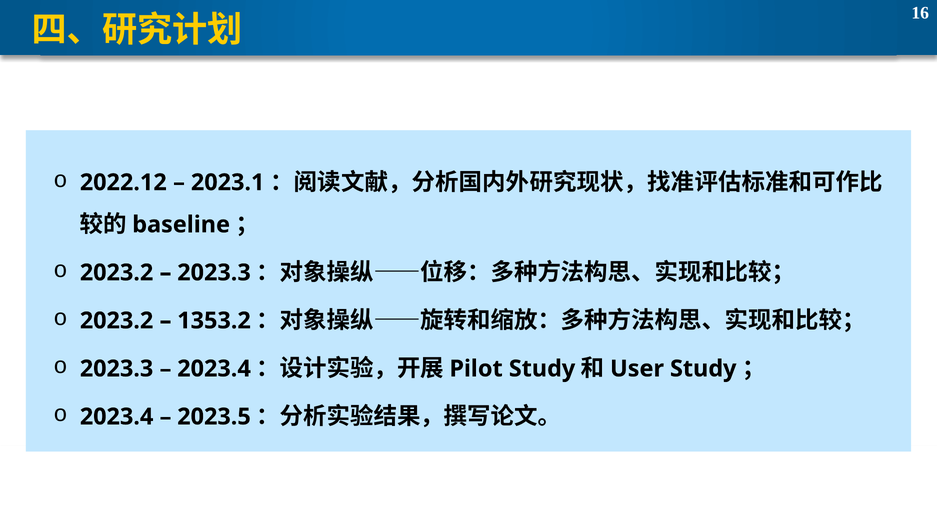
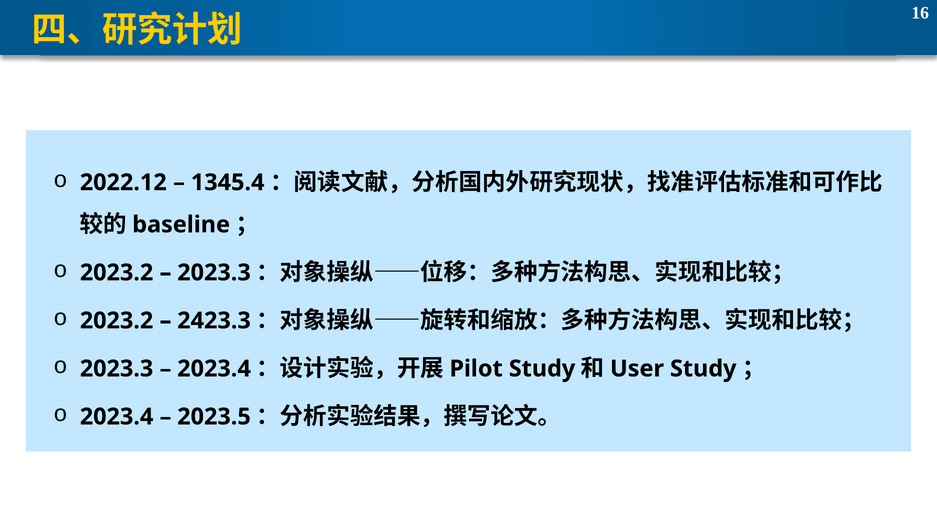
2023.1: 2023.1 -> 1345.4
1353.2: 1353.2 -> 2423.3
